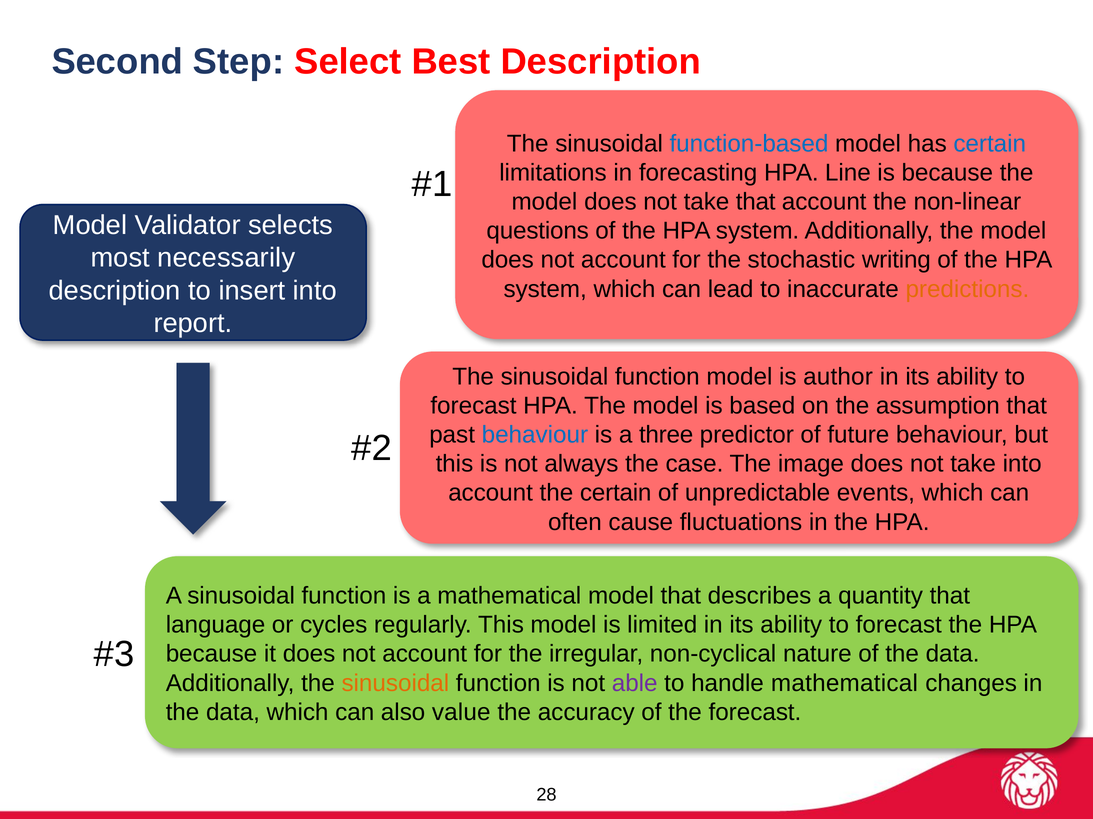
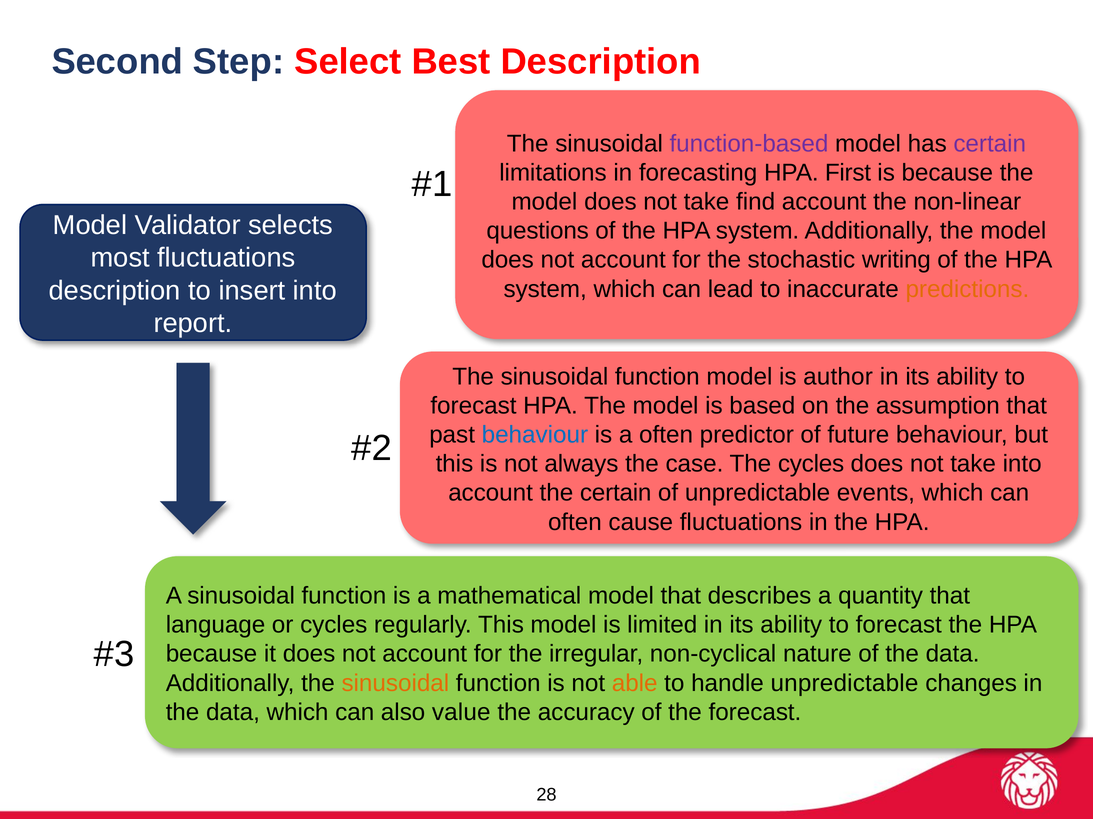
function-based colour: blue -> purple
certain at (990, 144) colour: blue -> purple
Line: Line -> First
take that: that -> find
most necessarily: necessarily -> fluctuations
a three: three -> often
The image: image -> cycles
able colour: purple -> orange
handle mathematical: mathematical -> unpredictable
